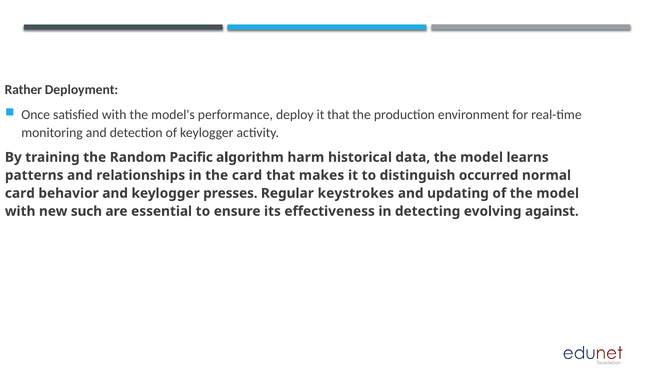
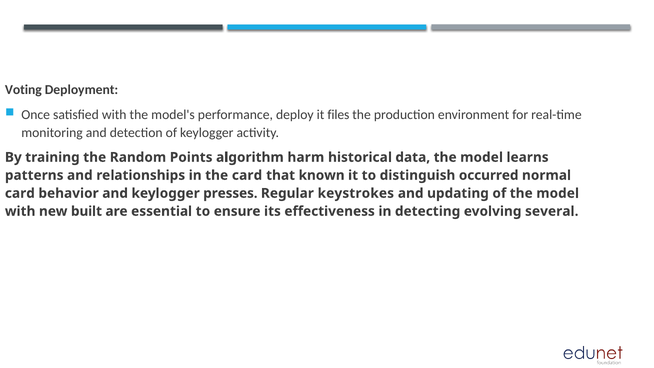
Rather: Rather -> Voting
it that: that -> files
Pacific: Pacific -> Points
makes: makes -> known
such: such -> built
against: against -> several
